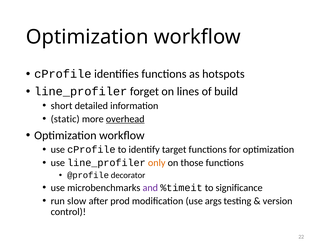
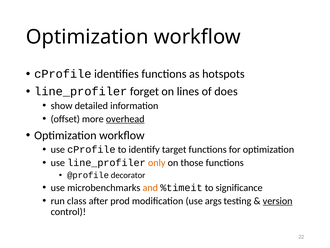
build: build -> does
short: short -> show
static: static -> offset
and colour: purple -> orange
slow: slow -> class
version underline: none -> present
